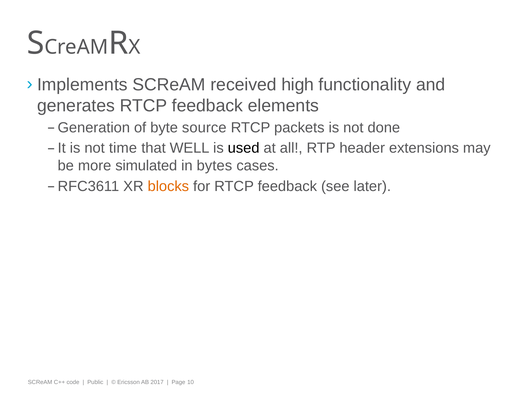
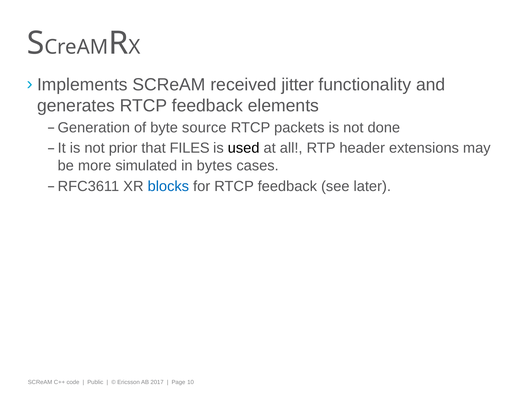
high: high -> jitter
time: time -> prior
WELL: WELL -> FILES
blocks colour: orange -> blue
